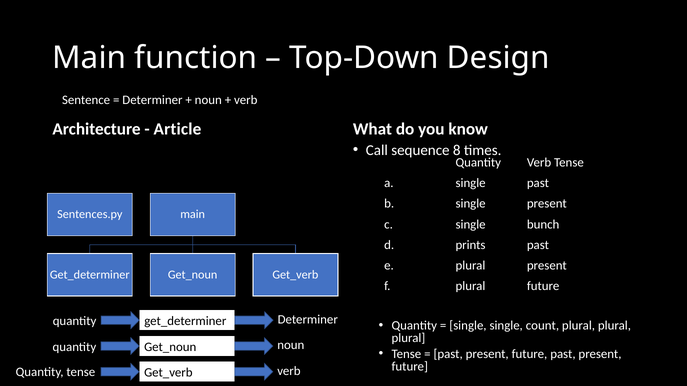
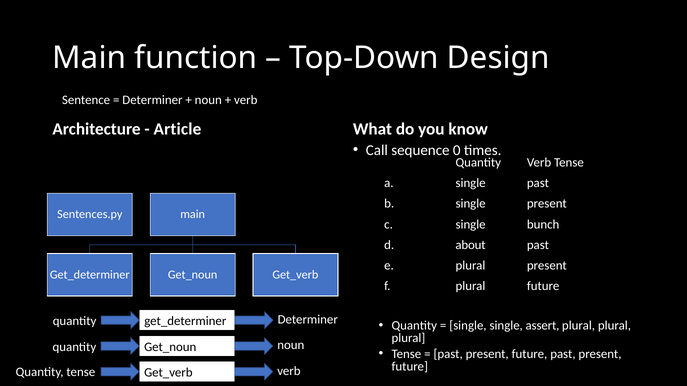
8: 8 -> 0
prints: prints -> about
count: count -> assert
